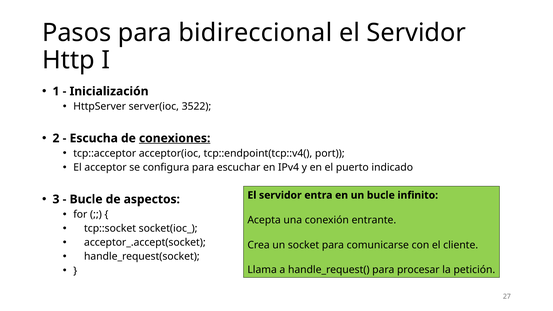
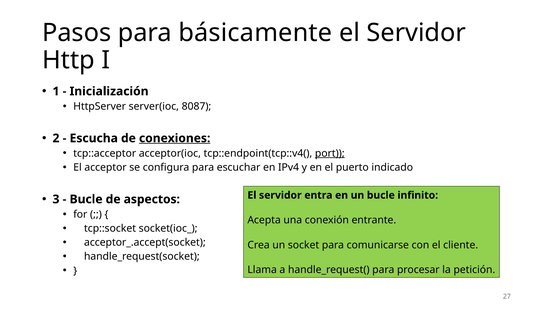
bidireccional: bidireccional -> básicamente
3522: 3522 -> 8087
port underline: none -> present
